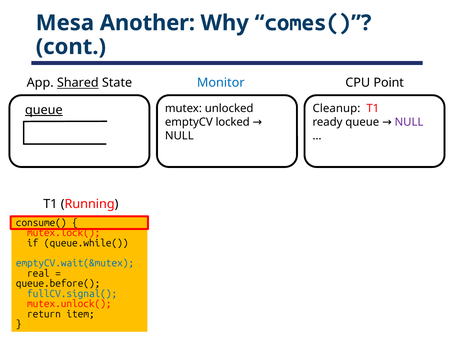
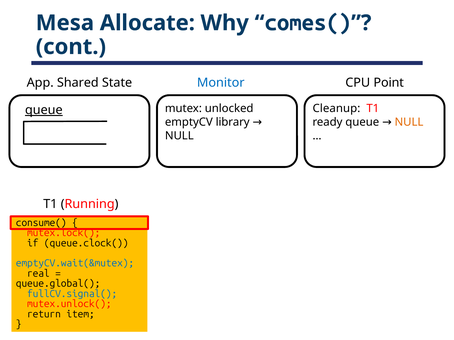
Another: Another -> Allocate
Shared underline: present -> none
locked: locked -> library
NULL at (409, 122) colour: purple -> orange
queue.while(: queue.while( -> queue.clock(
queue.before(: queue.before( -> queue.global(
